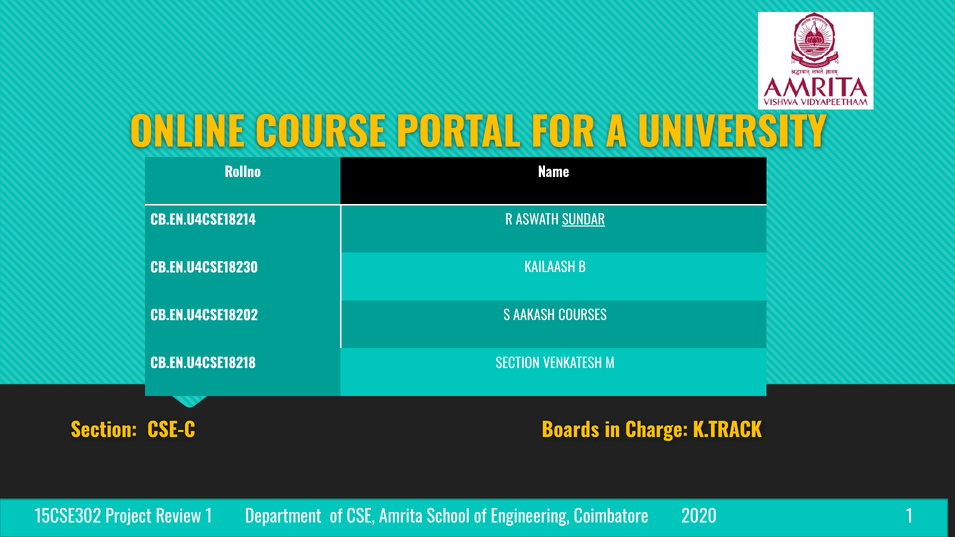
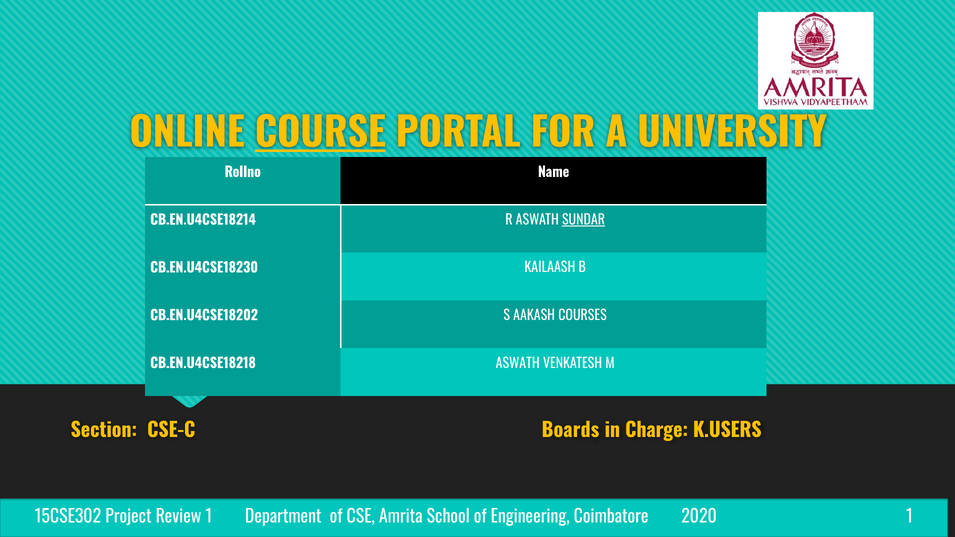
COURSE underline: none -> present
CB.EN.U4CSE18218 SECTION: SECTION -> ASWATH
K.TRACK: K.TRACK -> K.USERS
